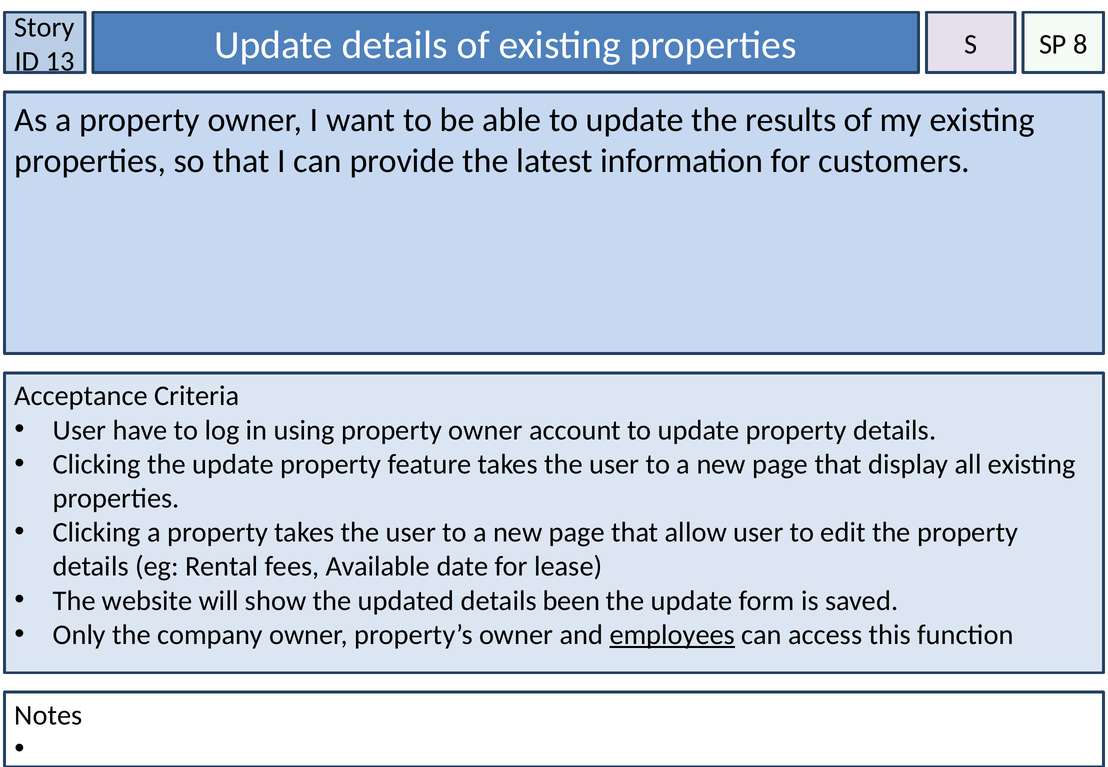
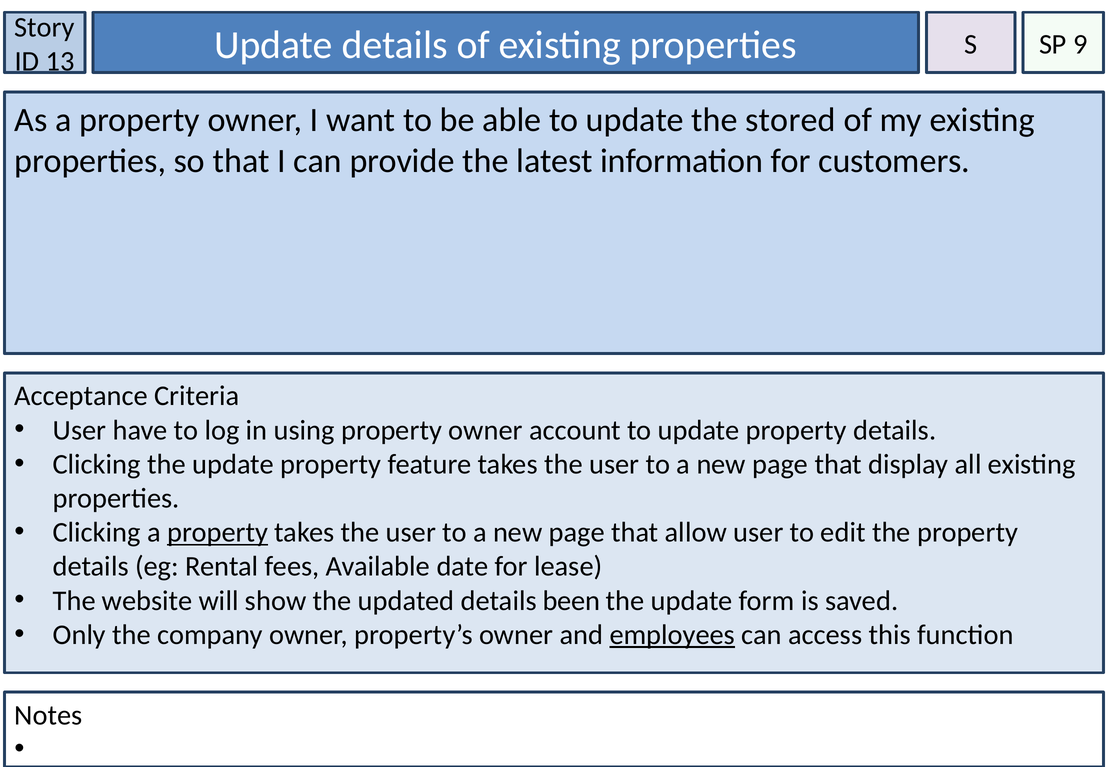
8: 8 -> 9
results: results -> stored
property at (218, 533) underline: none -> present
